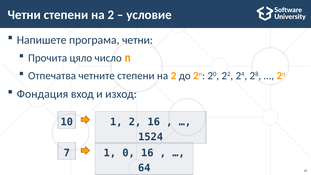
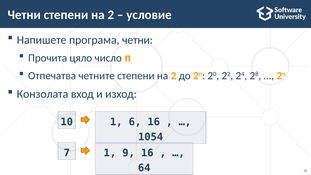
Фондация: Фондация -> Конзолата
1 2: 2 -> 6
1524: 1524 -> 1054
0: 0 -> 9
